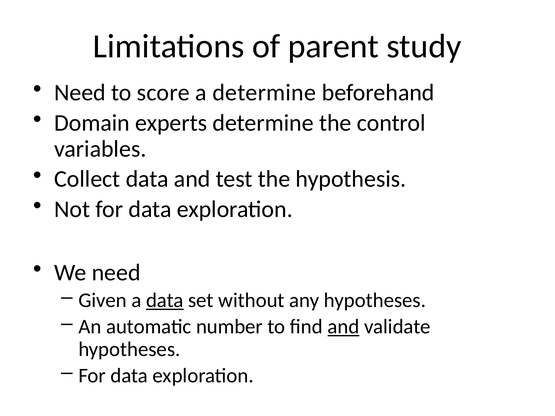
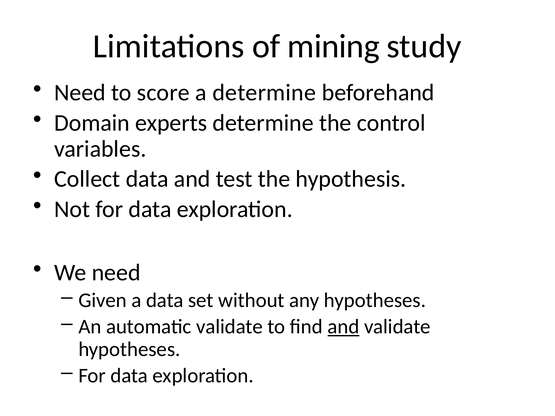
parent: parent -> mining
data at (165, 300) underline: present -> none
automatic number: number -> validate
